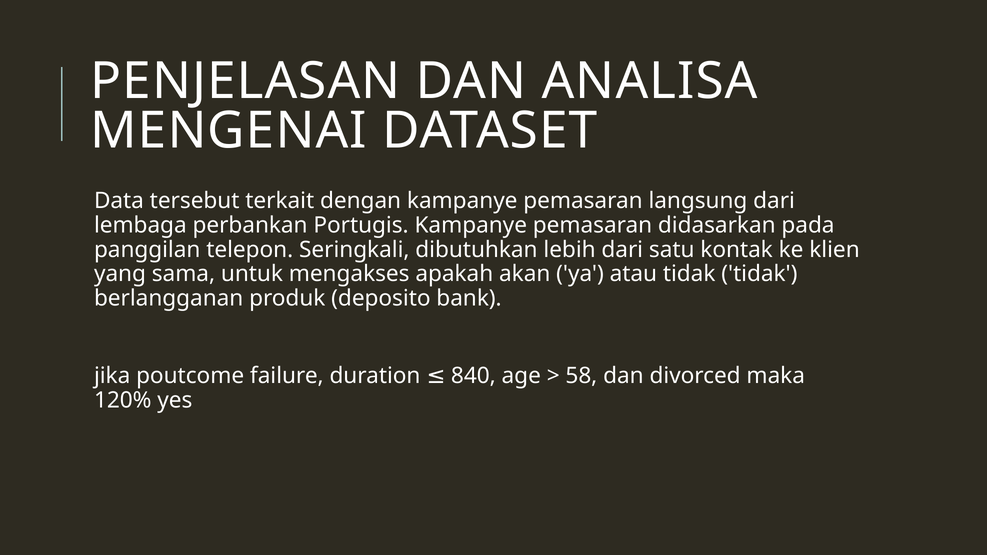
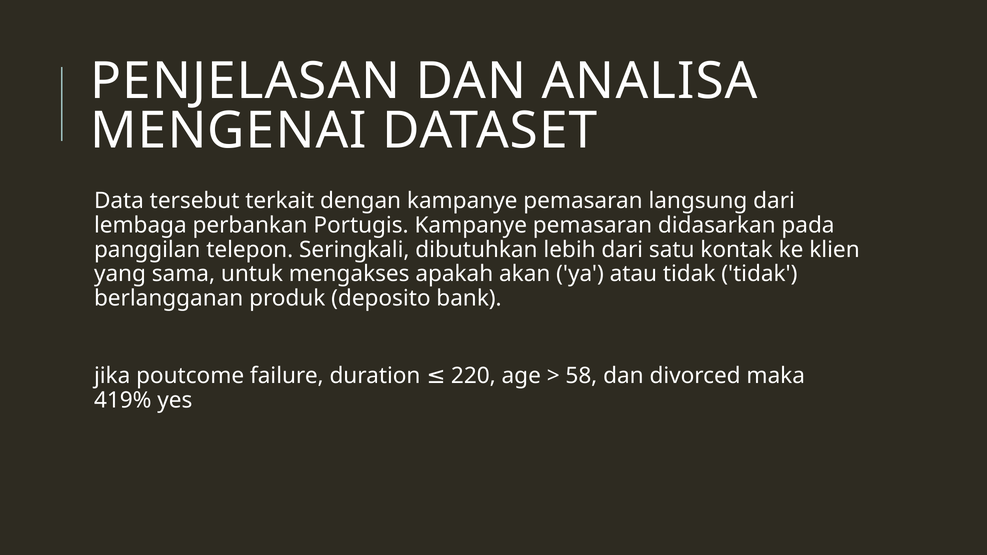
840: 840 -> 220
120%: 120% -> 419%
